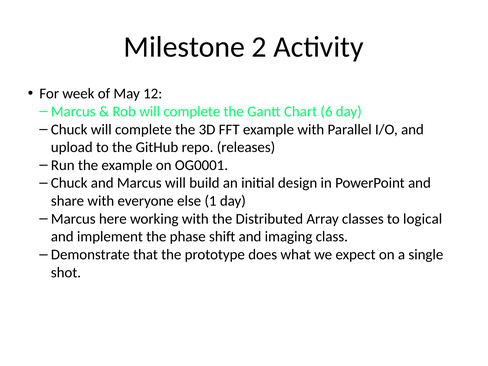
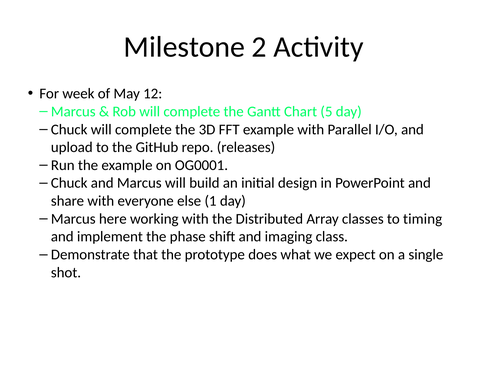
6: 6 -> 5
logical: logical -> timing
